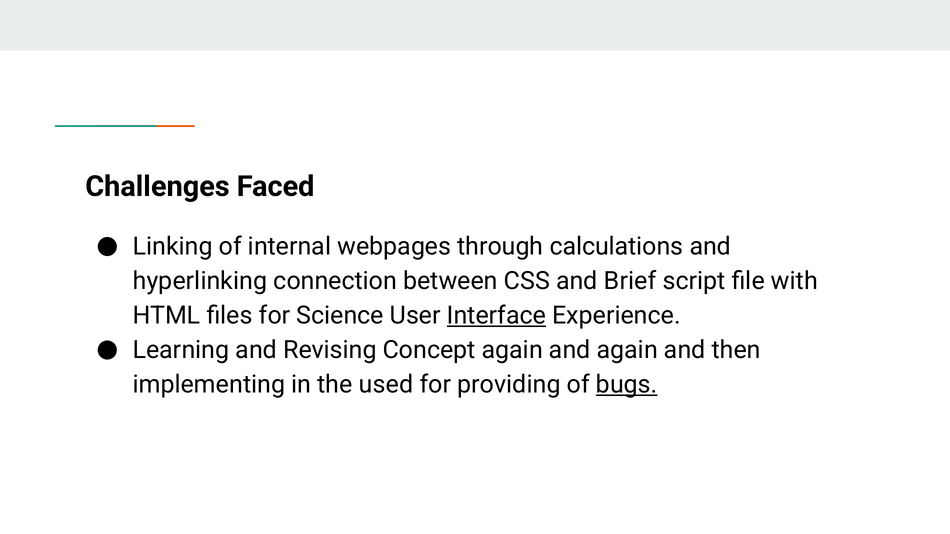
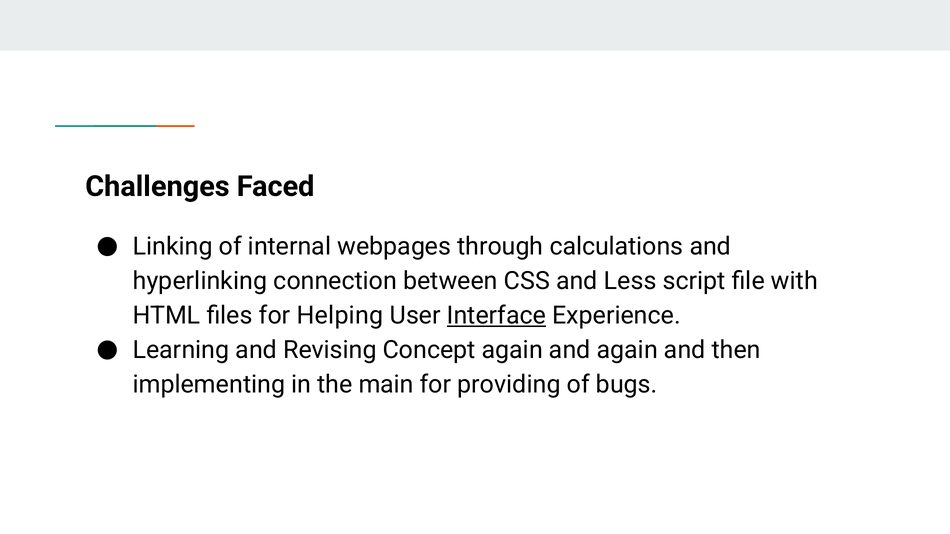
Brief: Brief -> Less
Science: Science -> Helping
used: used -> main
bugs underline: present -> none
